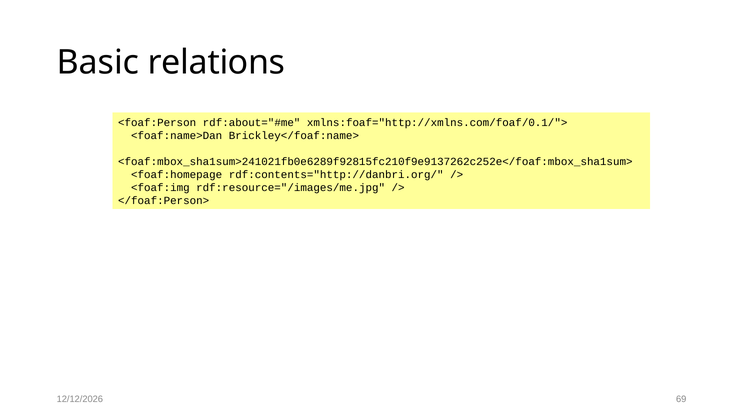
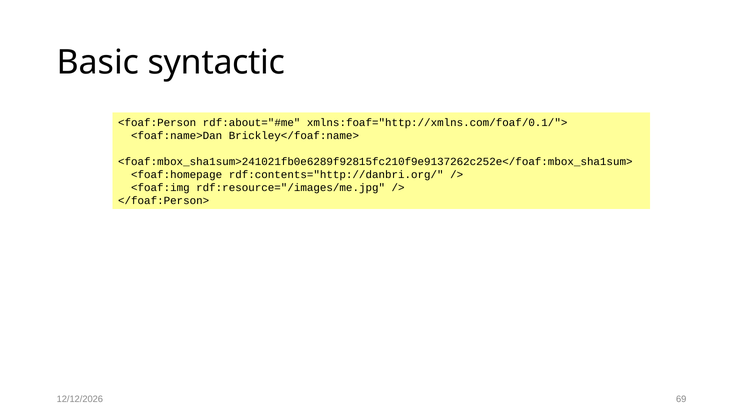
relations: relations -> syntactic
